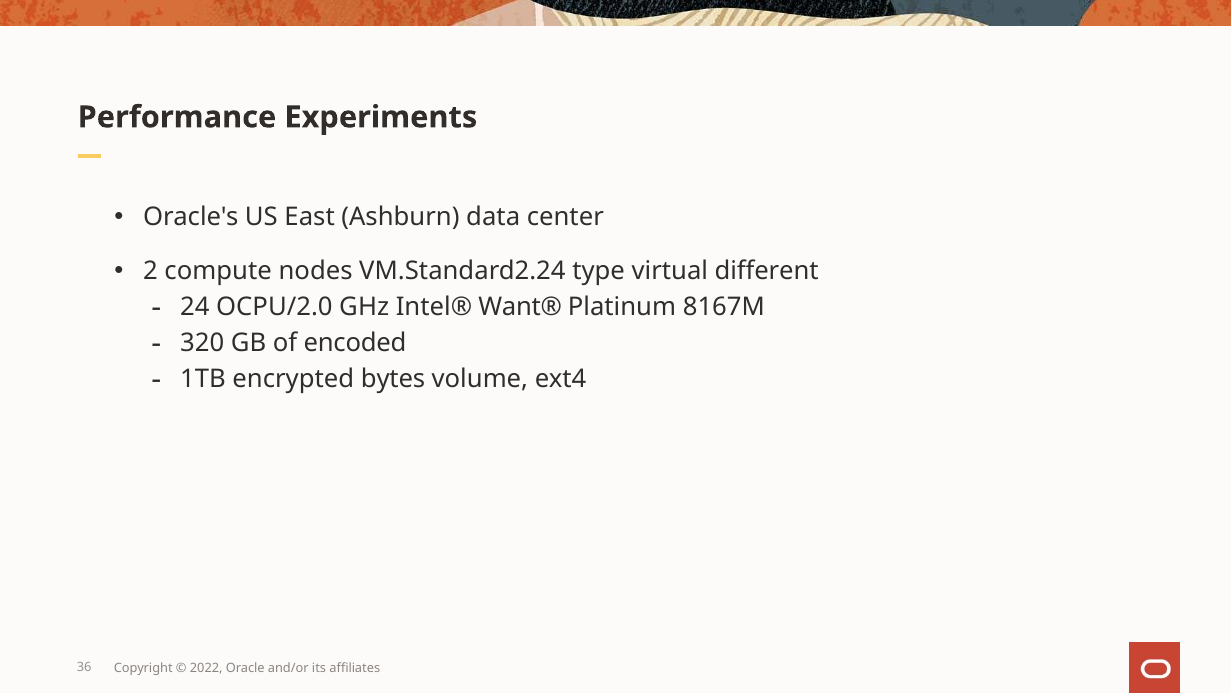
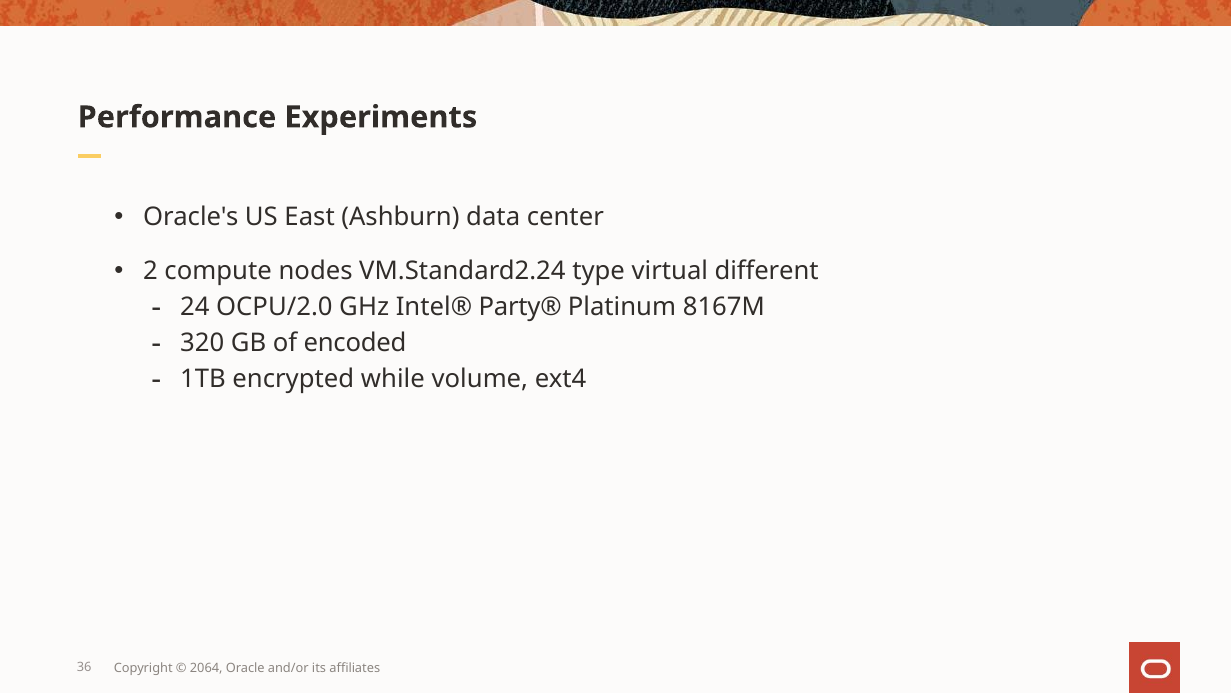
Want®: Want® -> Party®
bytes: bytes -> while
2022: 2022 -> 2064
